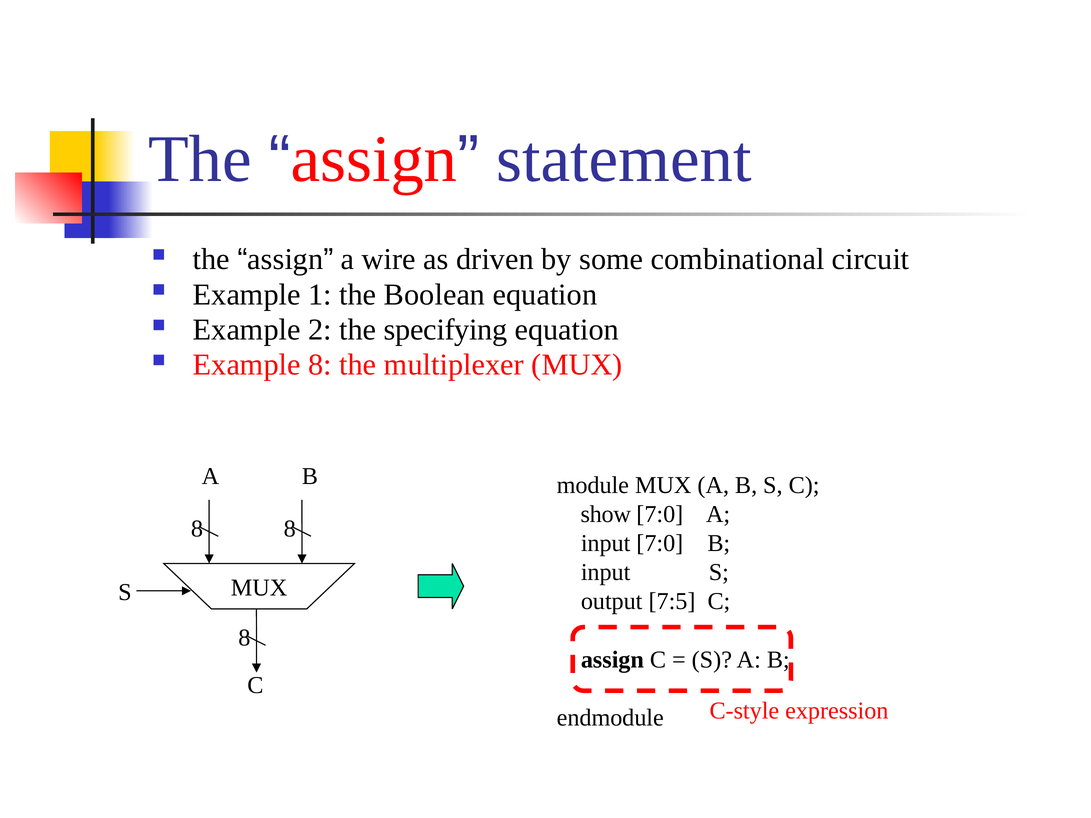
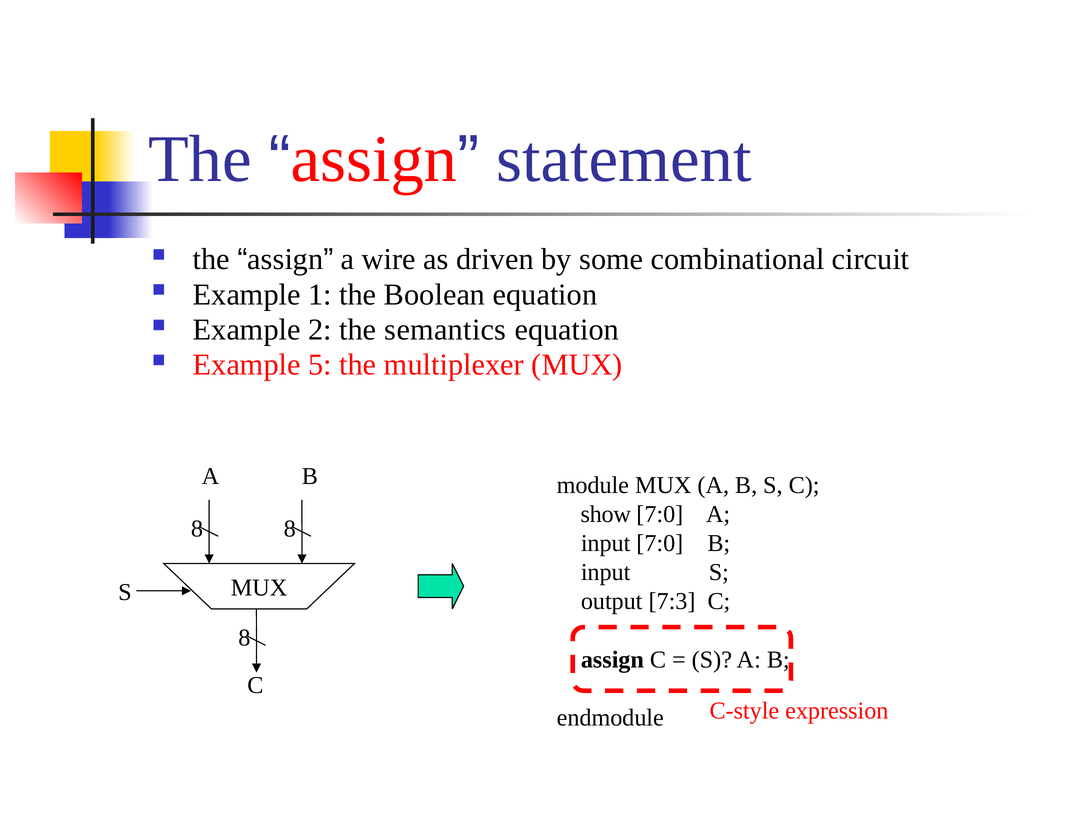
specifying: specifying -> semantics
Example 8: 8 -> 5
7:5: 7:5 -> 7:3
